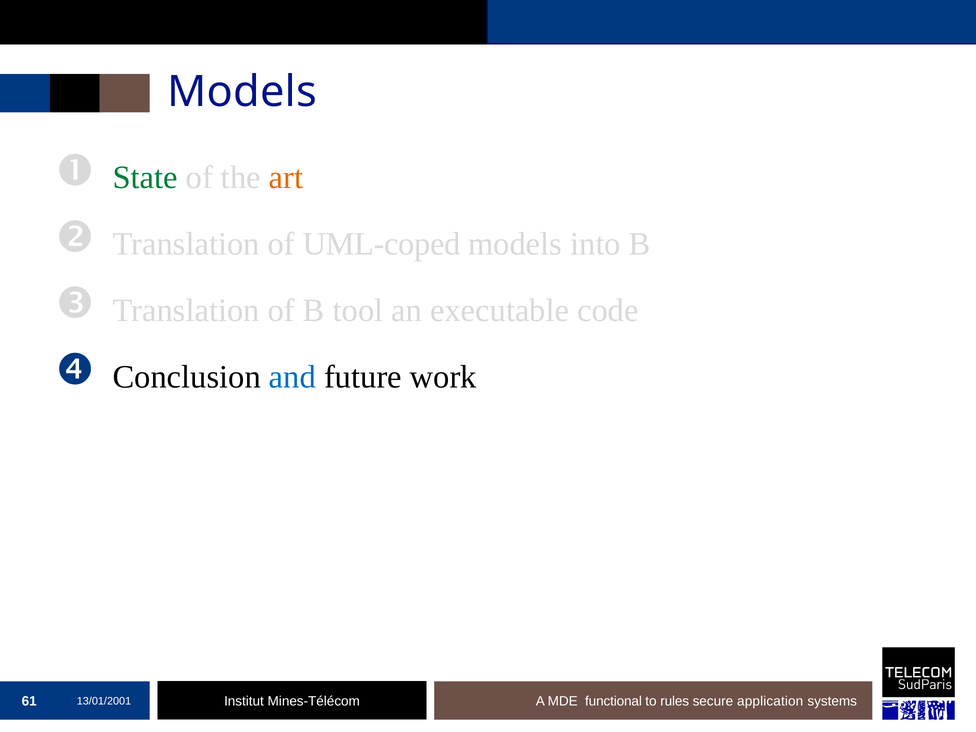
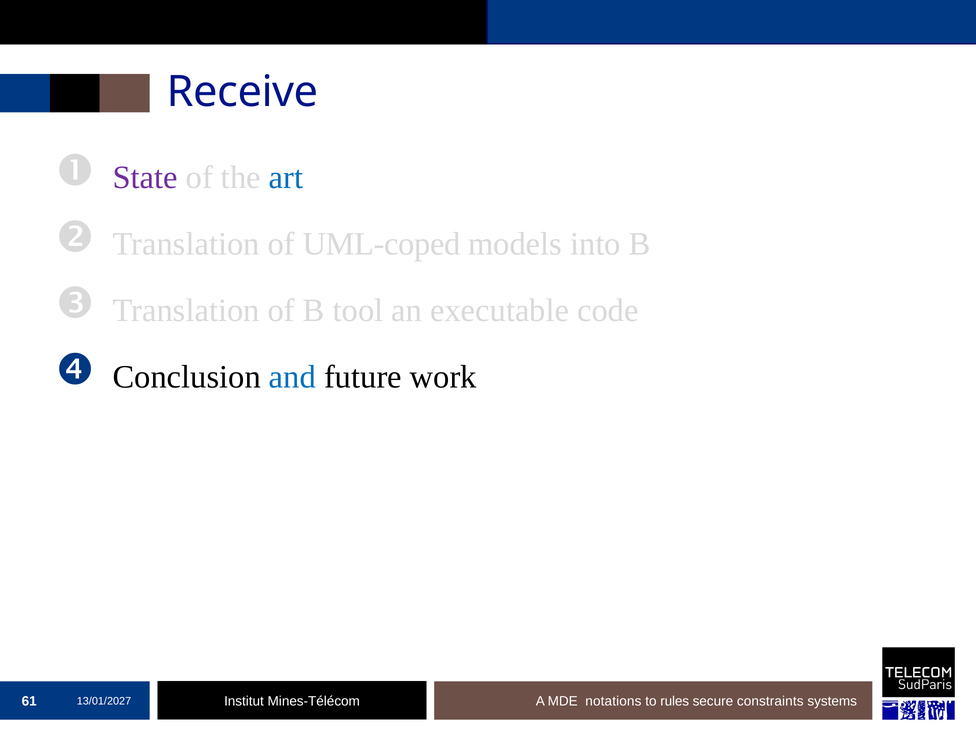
Models at (242, 92): Models -> Receive
State colour: green -> purple
art colour: orange -> blue
13/01/2001: 13/01/2001 -> 13/01/2027
functional: functional -> notations
application: application -> constraints
